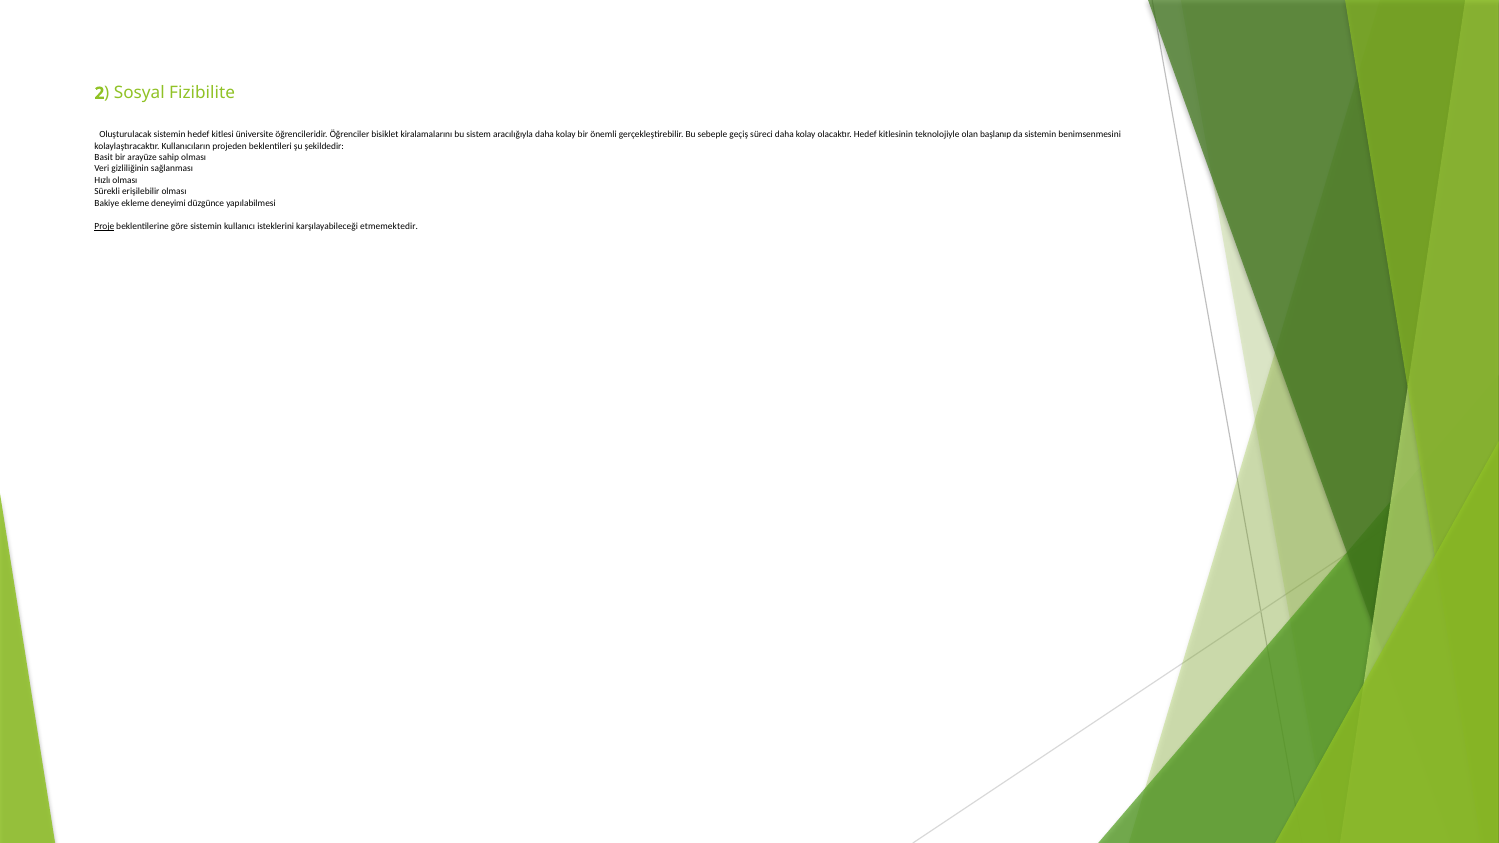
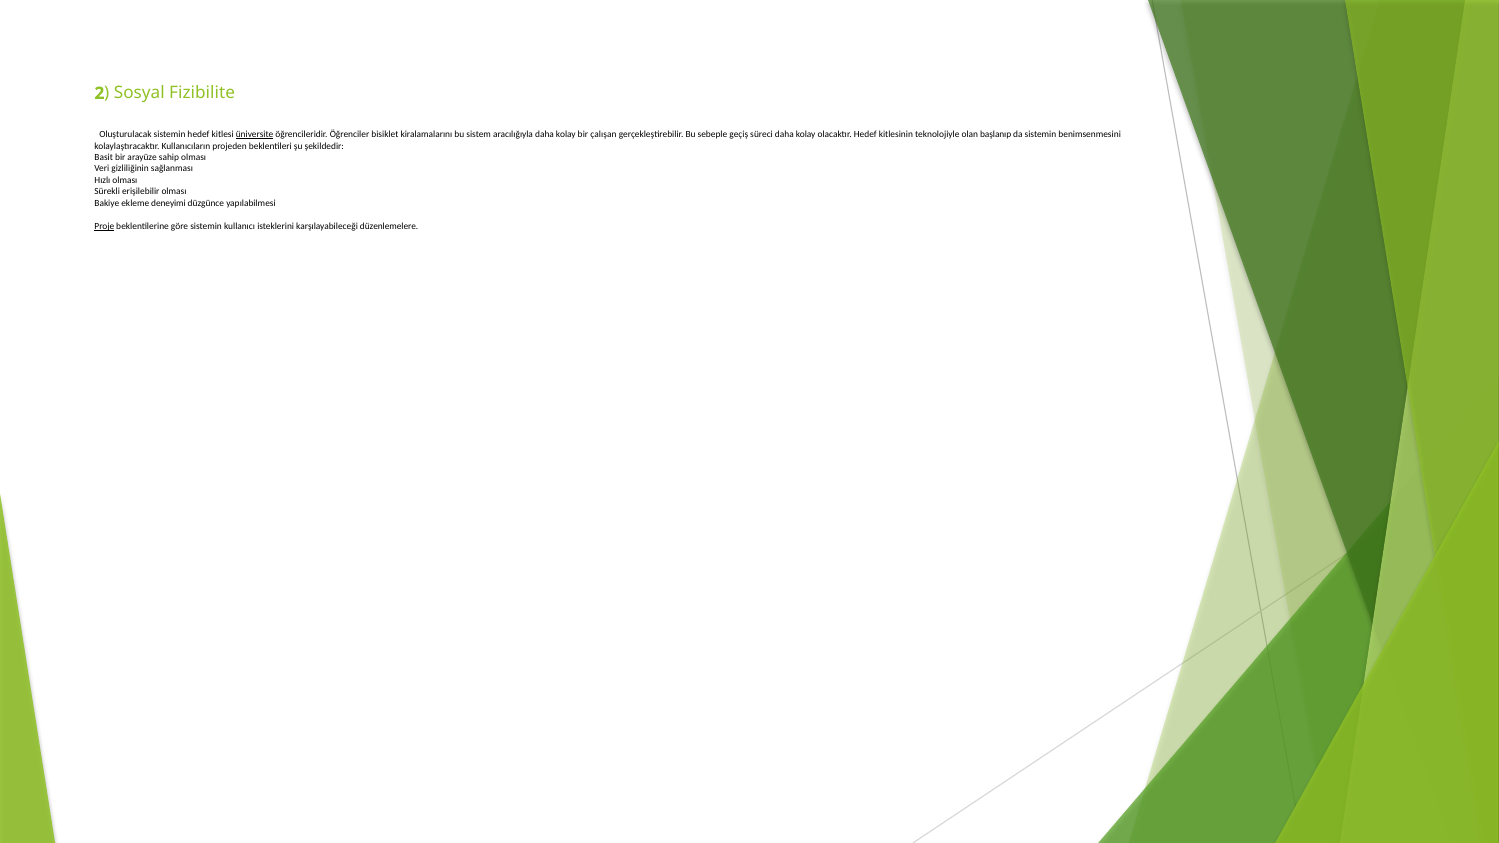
üniversite underline: none -> present
önemli: önemli -> çalışan
etmemektedir: etmemektedir -> düzenlemelere
